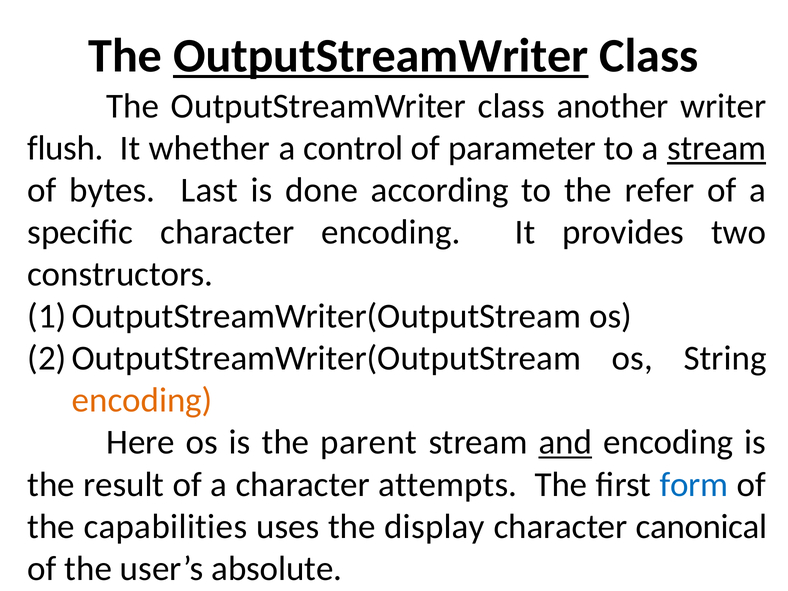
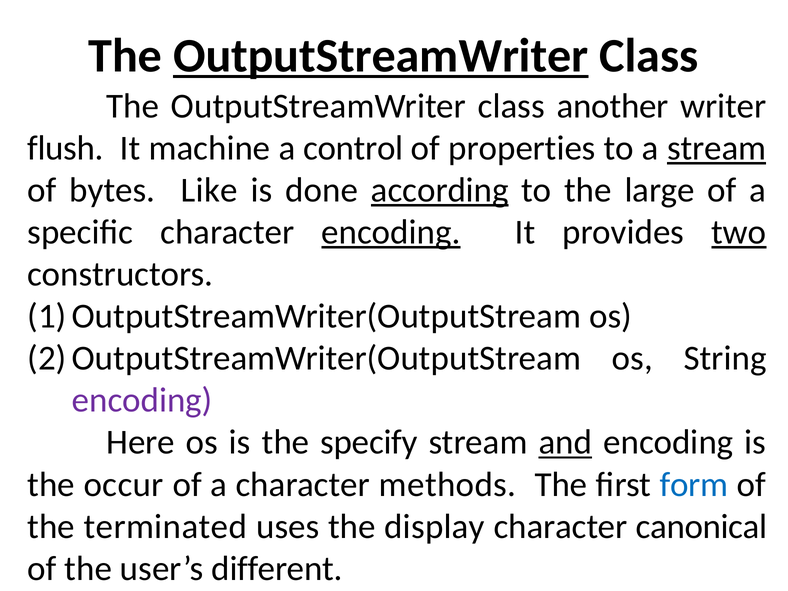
whether: whether -> machine
parameter: parameter -> properties
Last: Last -> Like
according underline: none -> present
refer: refer -> large
encoding at (391, 232) underline: none -> present
two underline: none -> present
encoding at (142, 400) colour: orange -> purple
parent: parent -> specify
result: result -> occur
attempts: attempts -> methods
capabilities: capabilities -> terminated
absolute: absolute -> different
